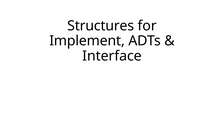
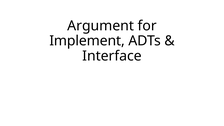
Structures: Structures -> Argument
